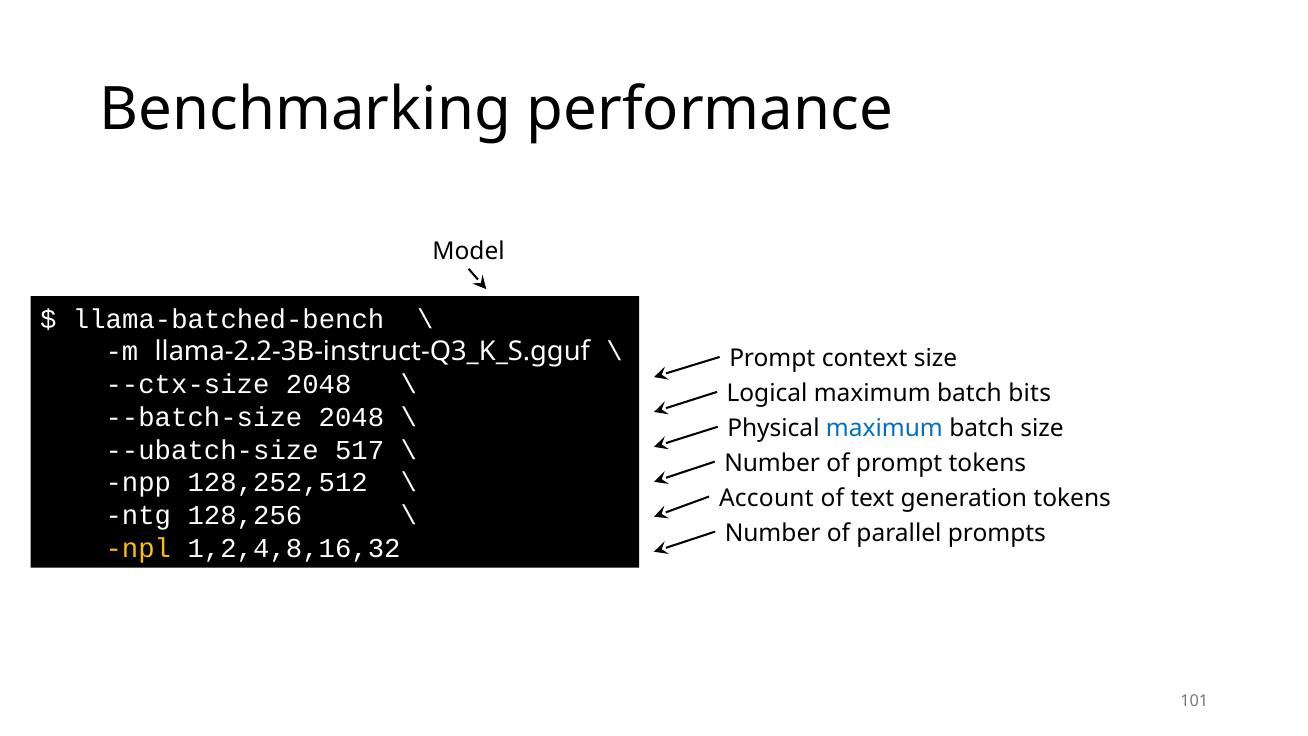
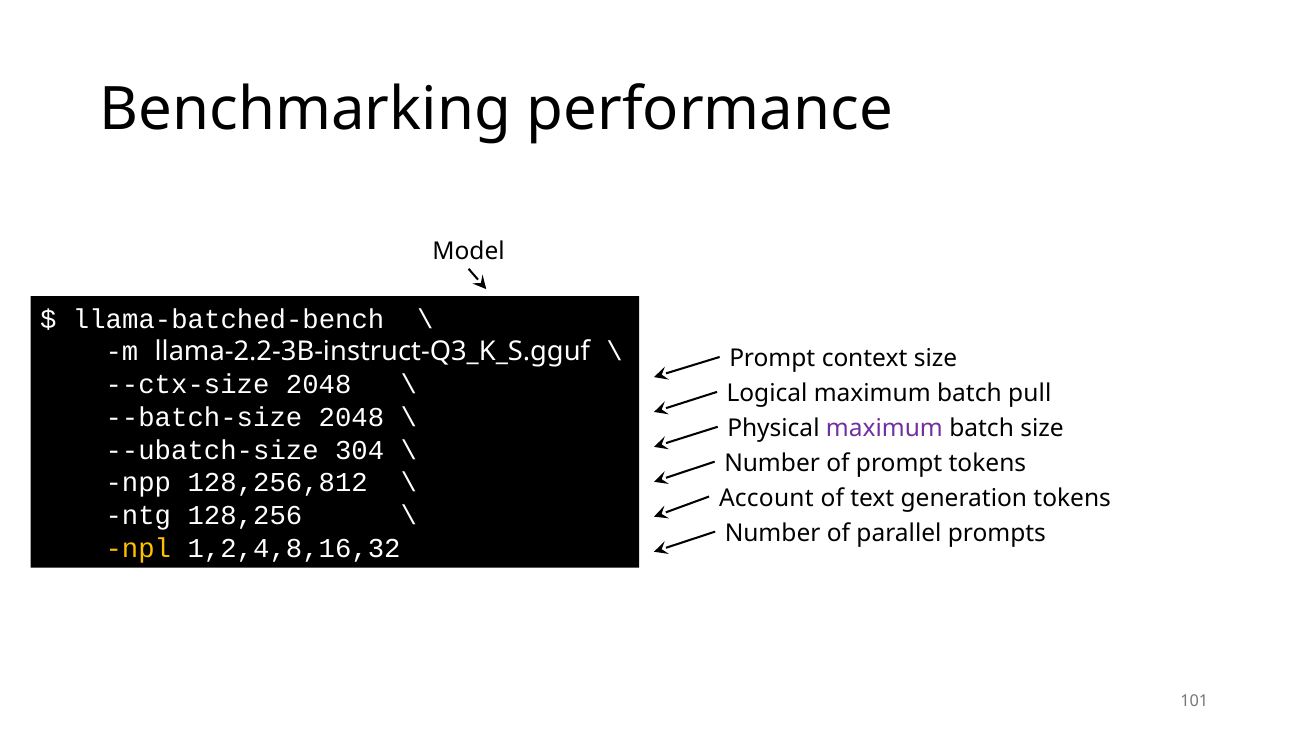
bits: bits -> pull
maximum at (884, 428) colour: blue -> purple
517: 517 -> 304
128,252,512: 128,252,512 -> 128,256,812
